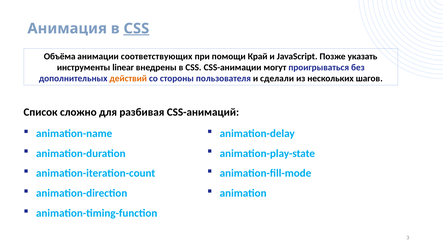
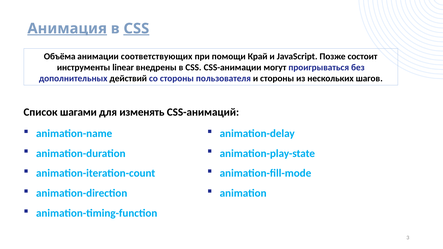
Анимация underline: none -> present
указать: указать -> состоит
действий colour: orange -> black
и сделали: сделали -> стороны
сложно: сложно -> шагами
разбивая: разбивая -> изменять
